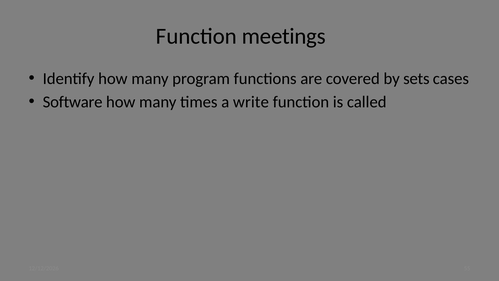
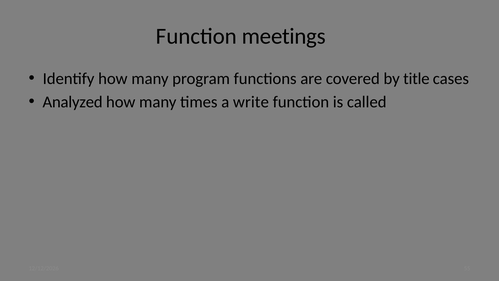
sets: sets -> title
Software: Software -> Analyzed
